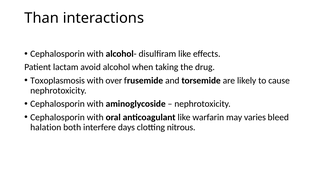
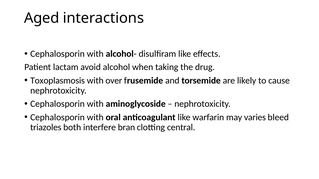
Than: Than -> Aged
halation: halation -> triazoles
days: days -> bran
nitrous: nitrous -> central
